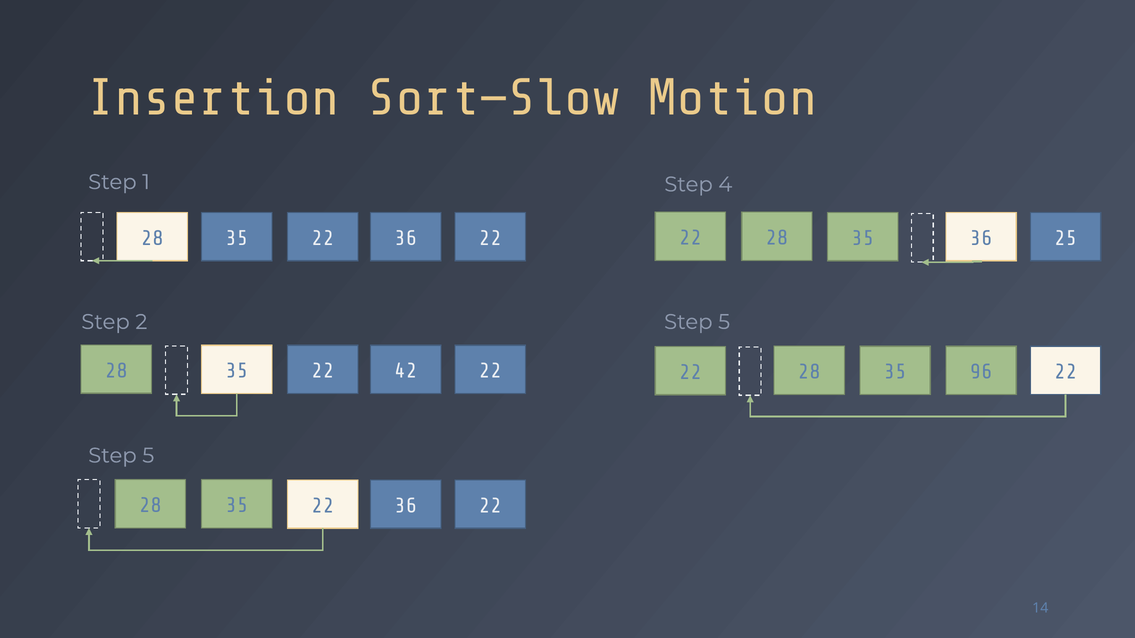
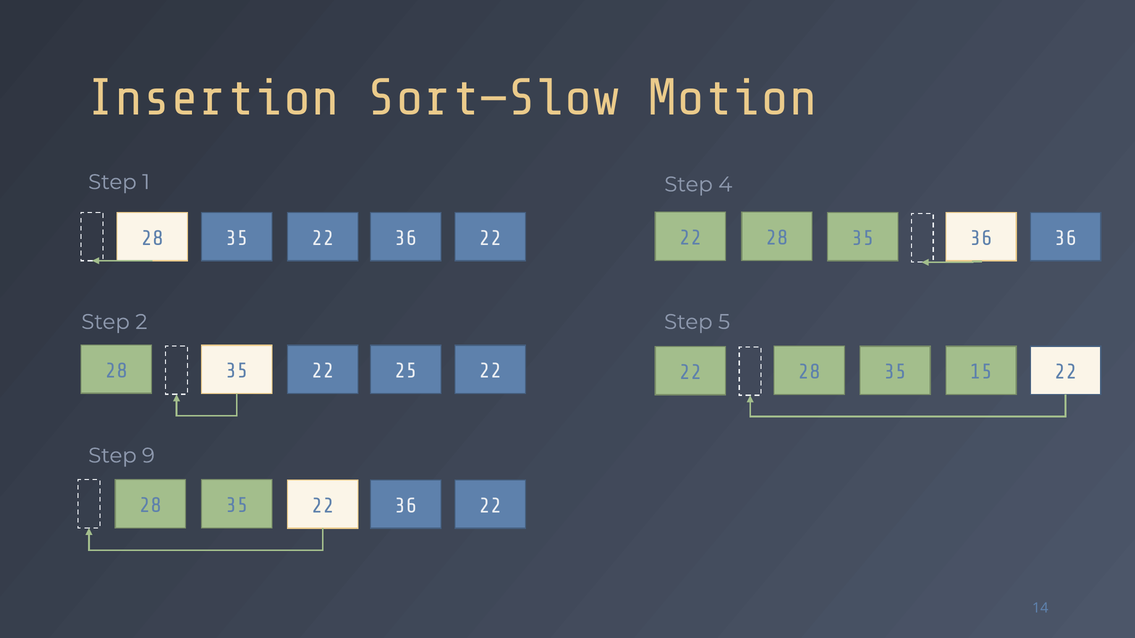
36 25: 25 -> 36
42: 42 -> 25
96: 96 -> 15
5 at (148, 456): 5 -> 9
